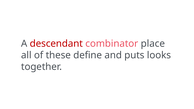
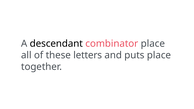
descendant colour: red -> black
define: define -> letters
puts looks: looks -> place
